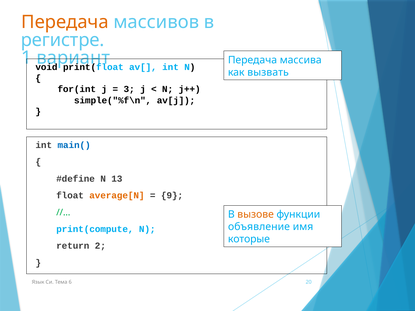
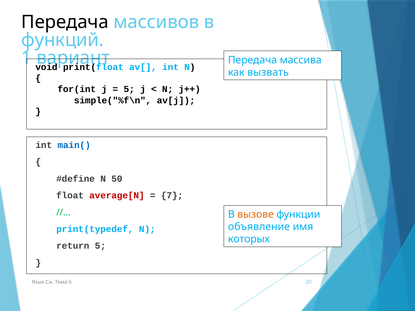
Передача at (65, 22) colour: orange -> black
регистре: регистре -> функций
3 at (129, 89): 3 -> 5
13: 13 -> 50
average[N colour: orange -> red
9: 9 -> 7
print(compute: print(compute -> print(typedef
которые: которые -> которых
return 2: 2 -> 5
